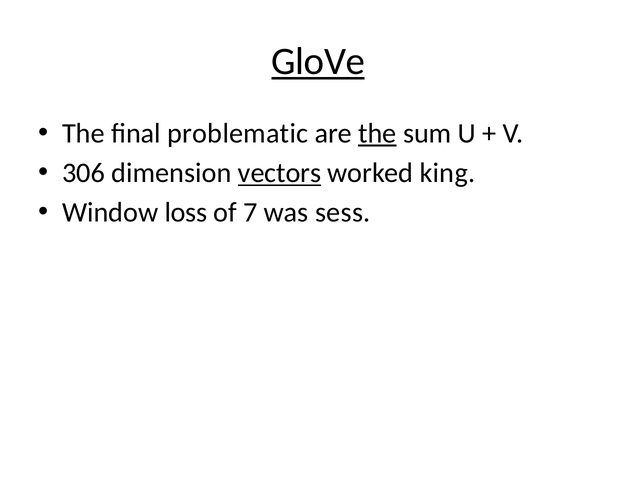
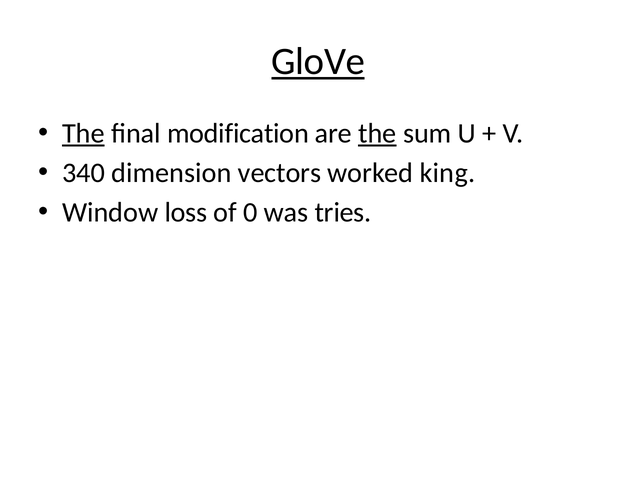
The at (83, 133) underline: none -> present
problematic: problematic -> modification
306: 306 -> 340
vectors underline: present -> none
7: 7 -> 0
sess: sess -> tries
